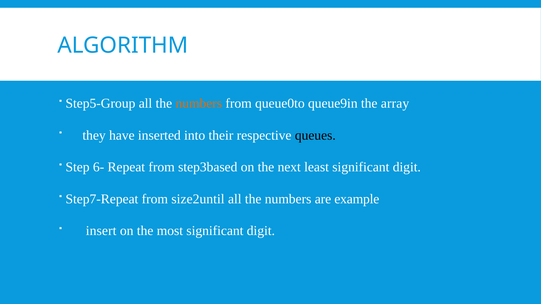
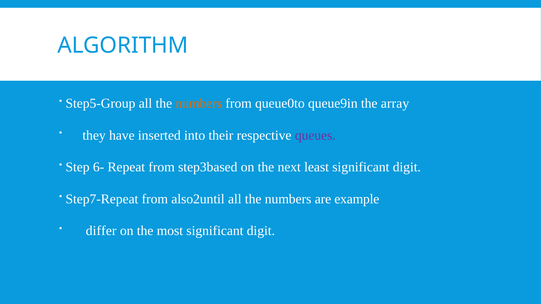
queues colour: black -> purple
size2until: size2until -> also2until
insert: insert -> differ
